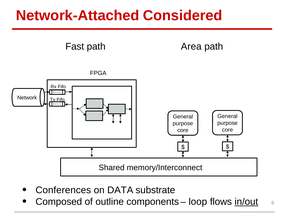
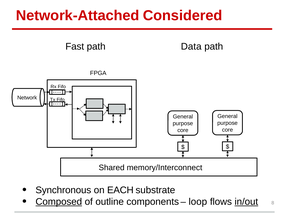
Area: Area -> Data
Conferences: Conferences -> Synchronous
DATA: DATA -> EACH
Composed underline: none -> present
